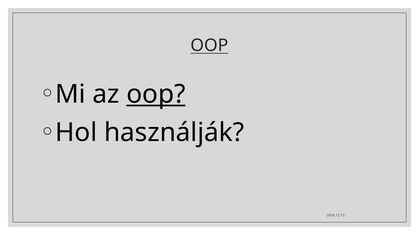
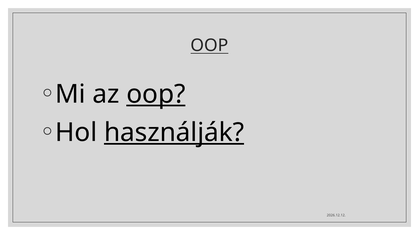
használják underline: none -> present
